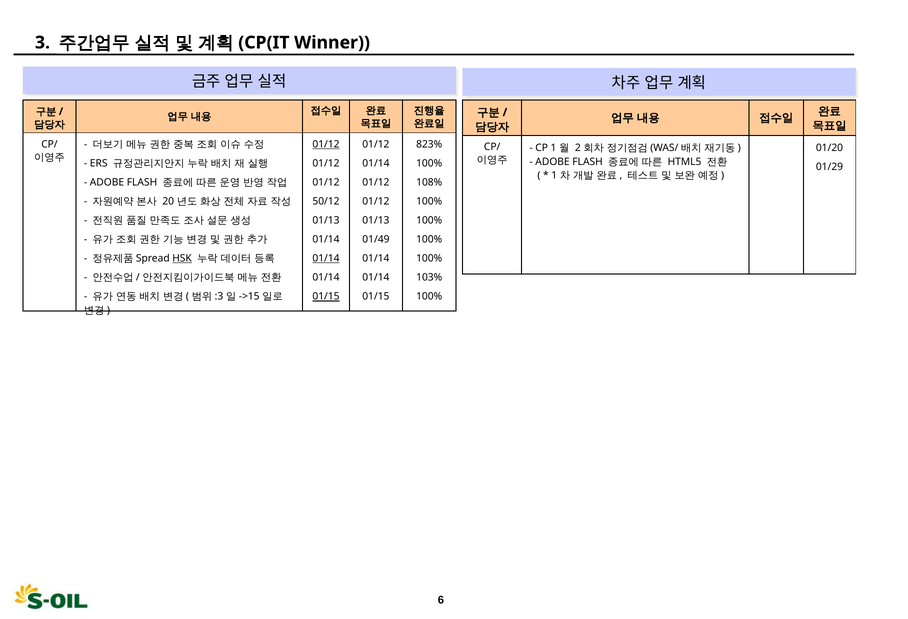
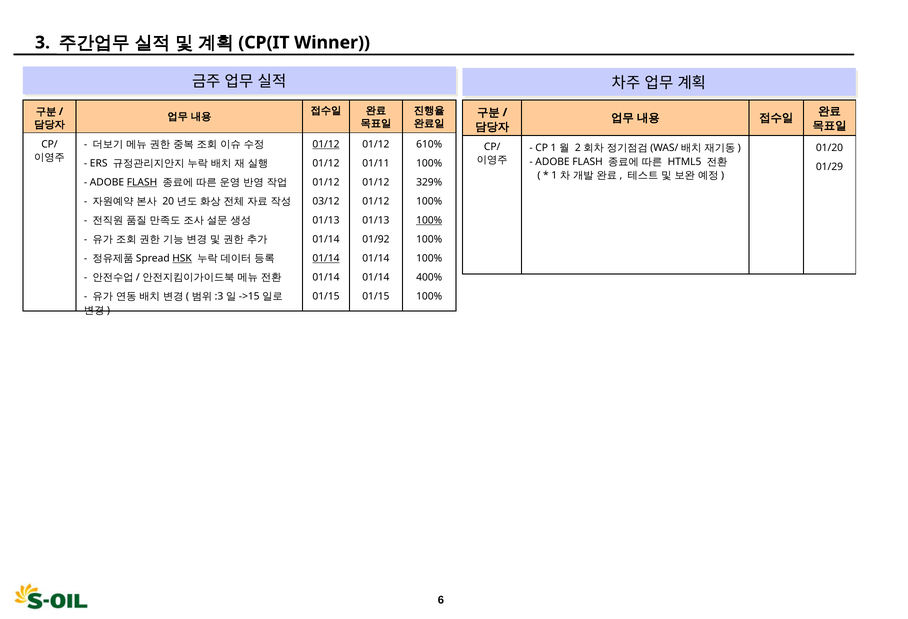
823%: 823% -> 610%
01/14 at (376, 163): 01/14 -> 01/11
FLASH at (142, 182) underline: none -> present
108%: 108% -> 329%
50/12: 50/12 -> 03/12
100% at (429, 220) underline: none -> present
01/49: 01/49 -> 01/92
103%: 103% -> 400%
01/15 at (326, 296) underline: present -> none
